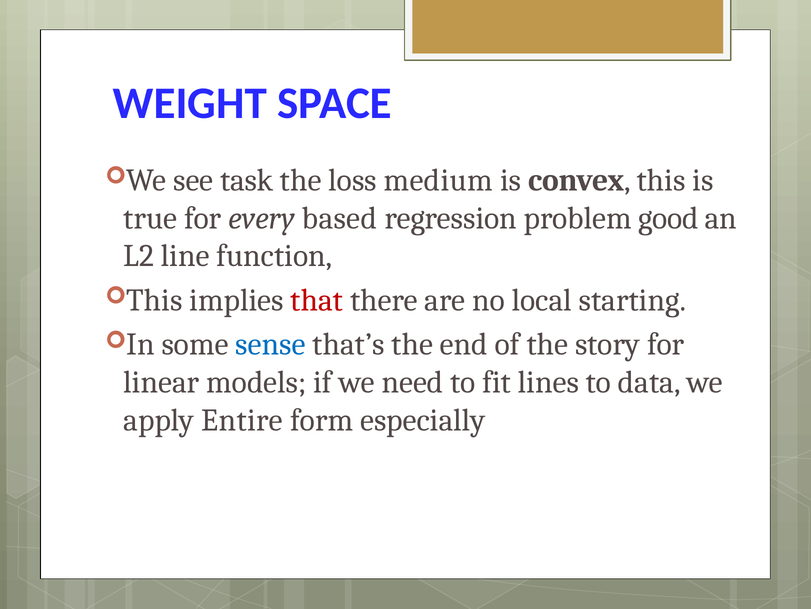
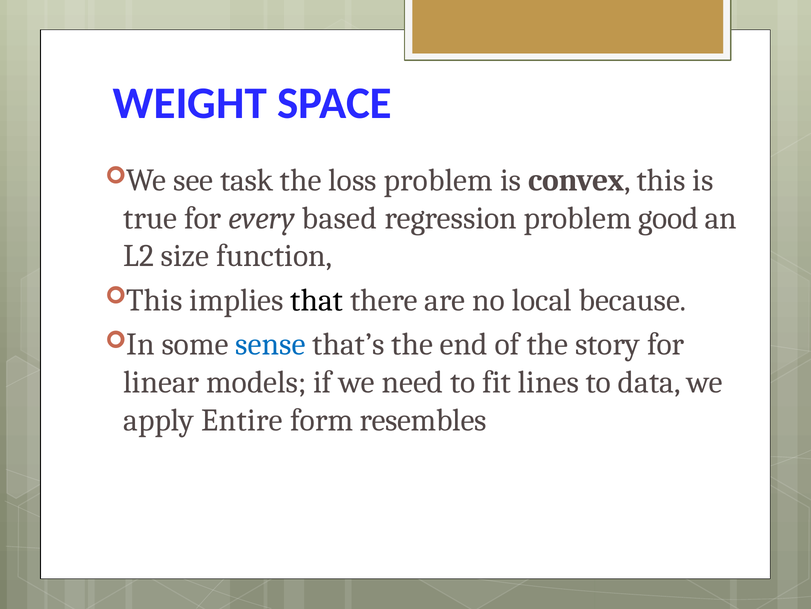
loss medium: medium -> problem
line: line -> size
that colour: red -> black
starting: starting -> because
especially: especially -> resembles
